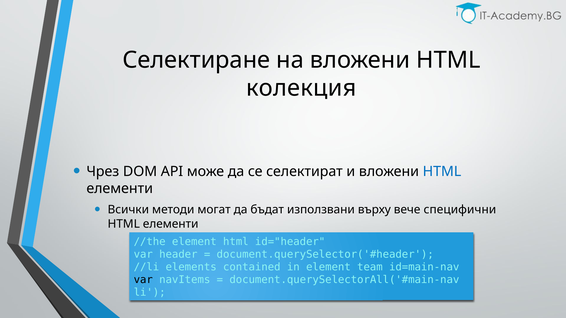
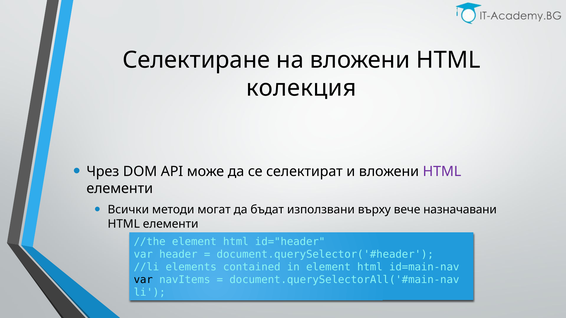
HTML at (442, 172) colour: blue -> purple
специфични: специфични -> назначавани
in element team: team -> html
